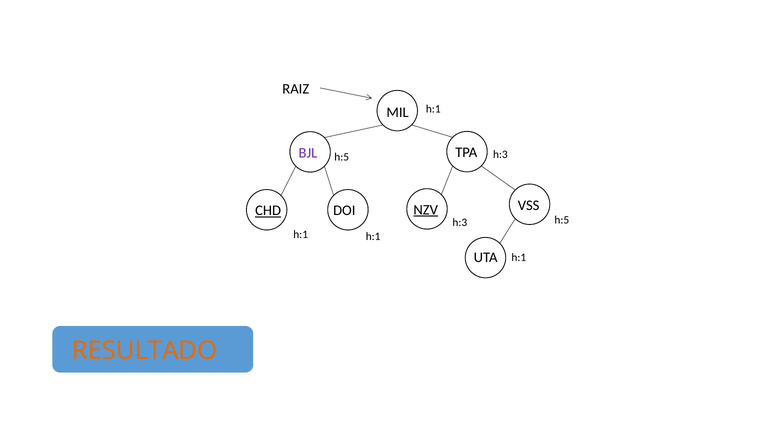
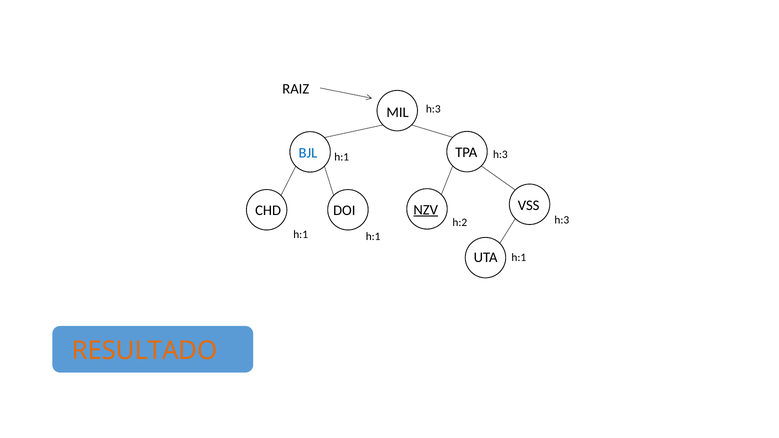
h:1 at (433, 109): h:1 -> h:3
BJL colour: purple -> blue
h:5 at (342, 157): h:5 -> h:1
CHD underline: present -> none
h:5 at (562, 220): h:5 -> h:3
h:3 at (460, 223): h:3 -> h:2
